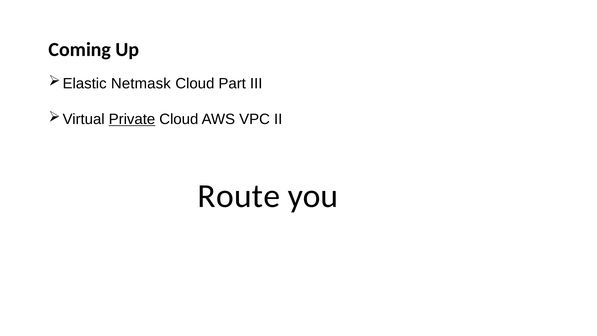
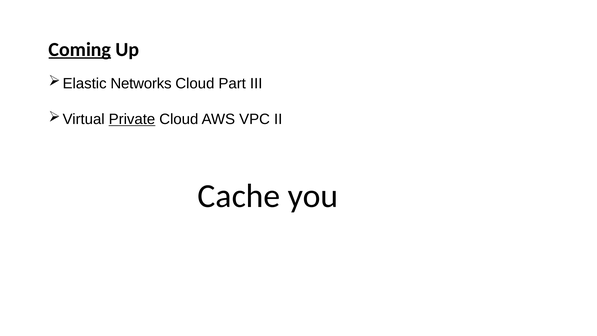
Coming underline: none -> present
Netmask: Netmask -> Networks
Route: Route -> Cache
